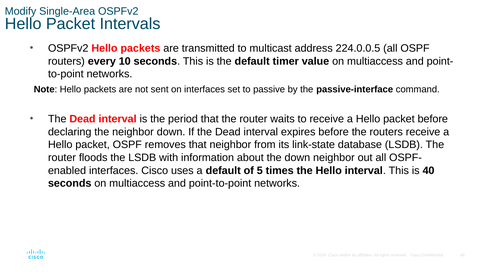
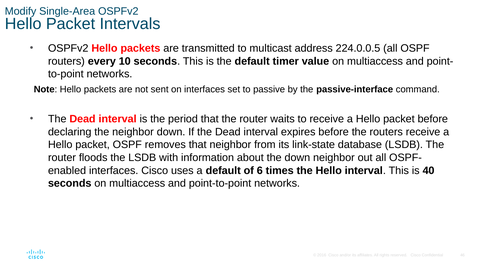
5: 5 -> 6
